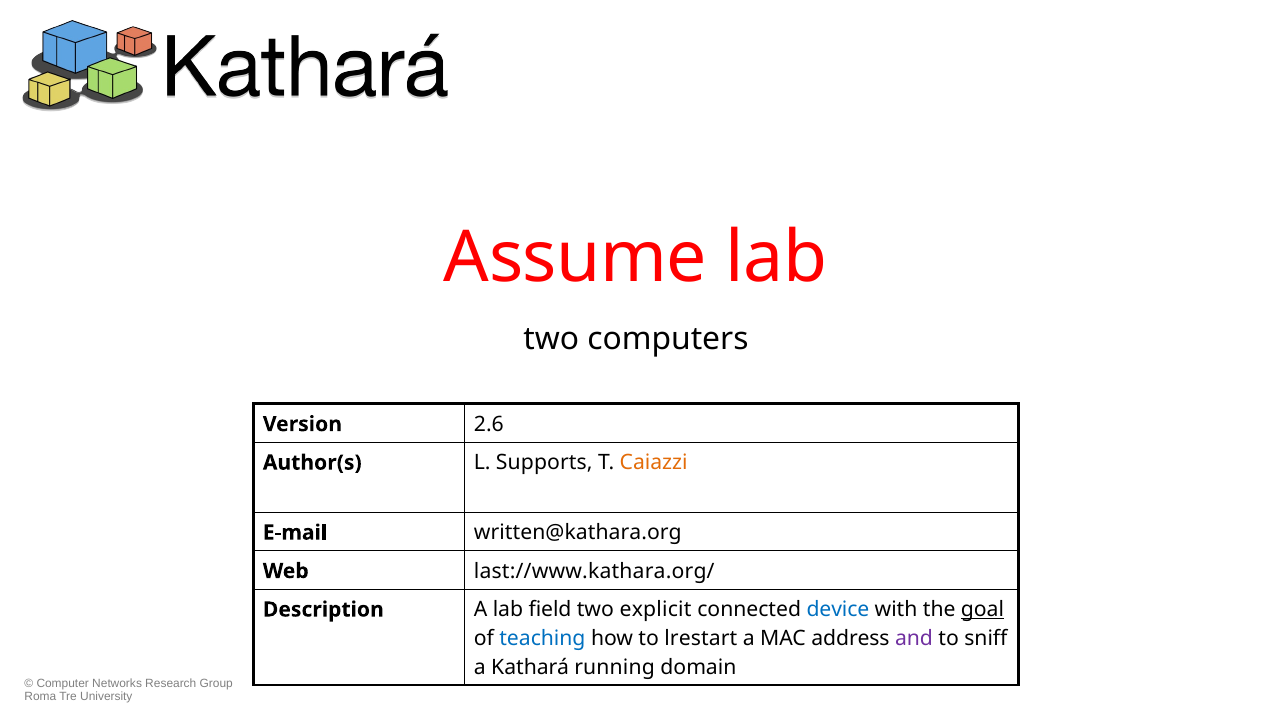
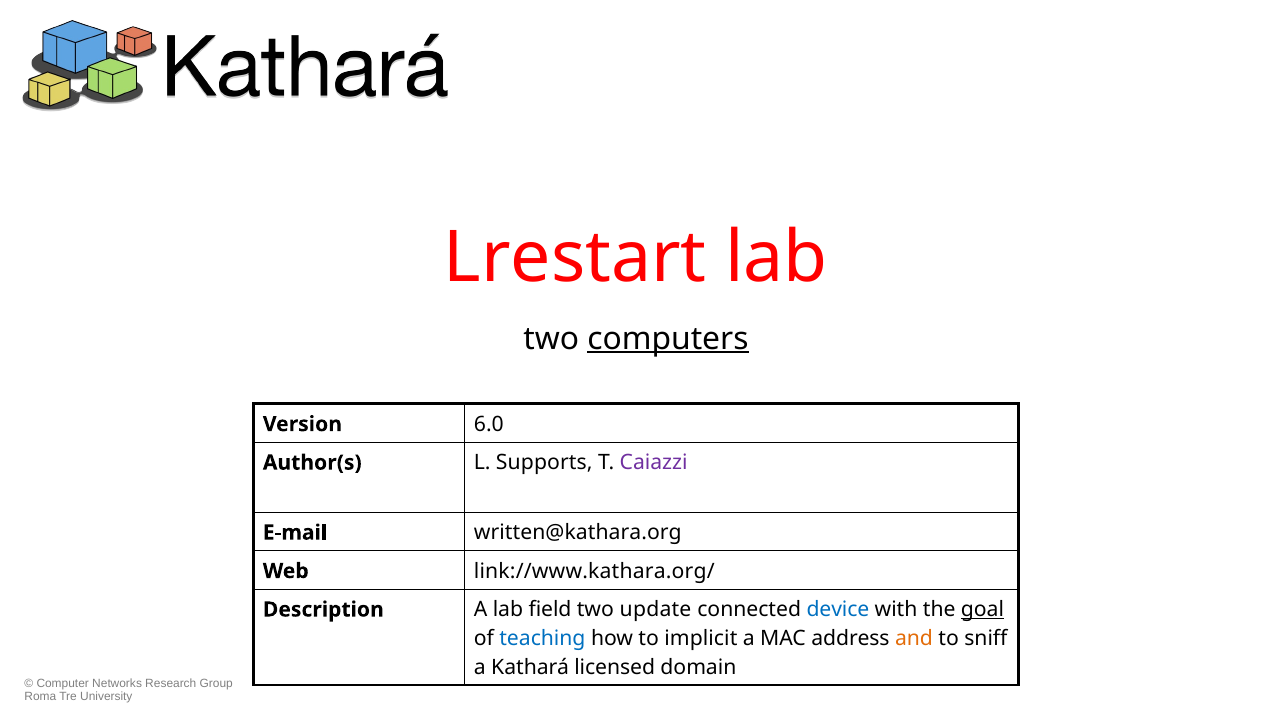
Assume: Assume -> Lrestart
computers underline: none -> present
2.6: 2.6 -> 6.0
Caiazzi colour: orange -> purple
last://www.kathara.org/: last://www.kathara.org/ -> link://www.kathara.org/
explicit: explicit -> update
lrestart: lrestart -> implicit
and colour: purple -> orange
running: running -> licensed
